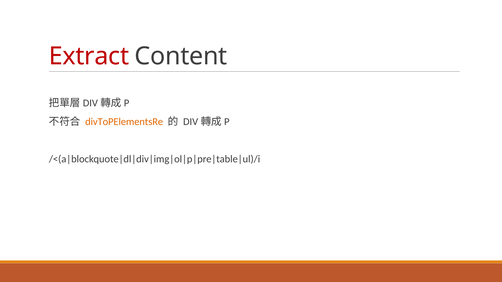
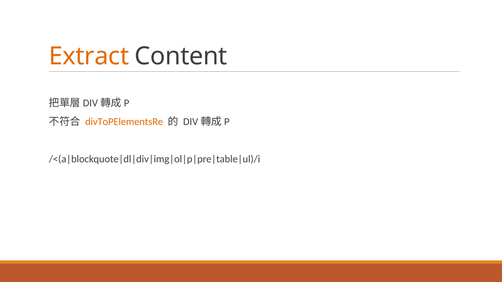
Extract colour: red -> orange
